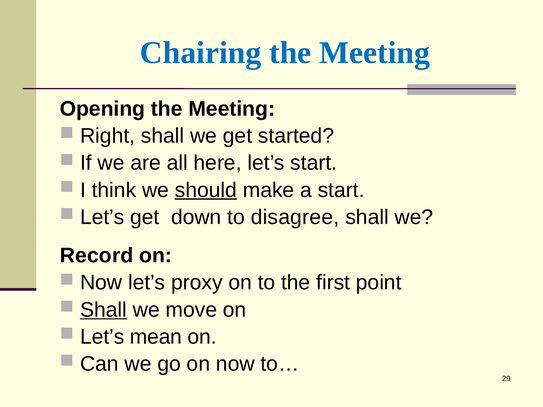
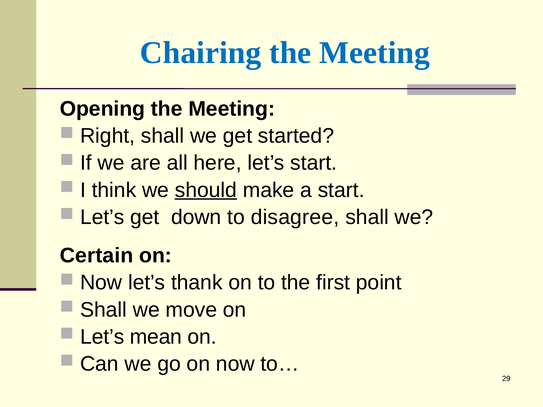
Record: Record -> Certain
proxy: proxy -> thank
Shall at (104, 310) underline: present -> none
